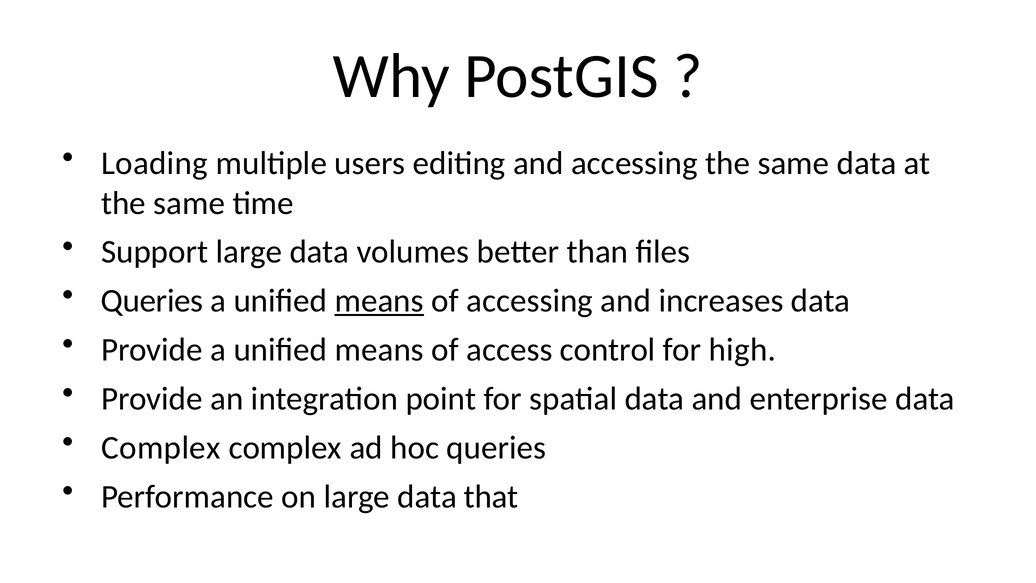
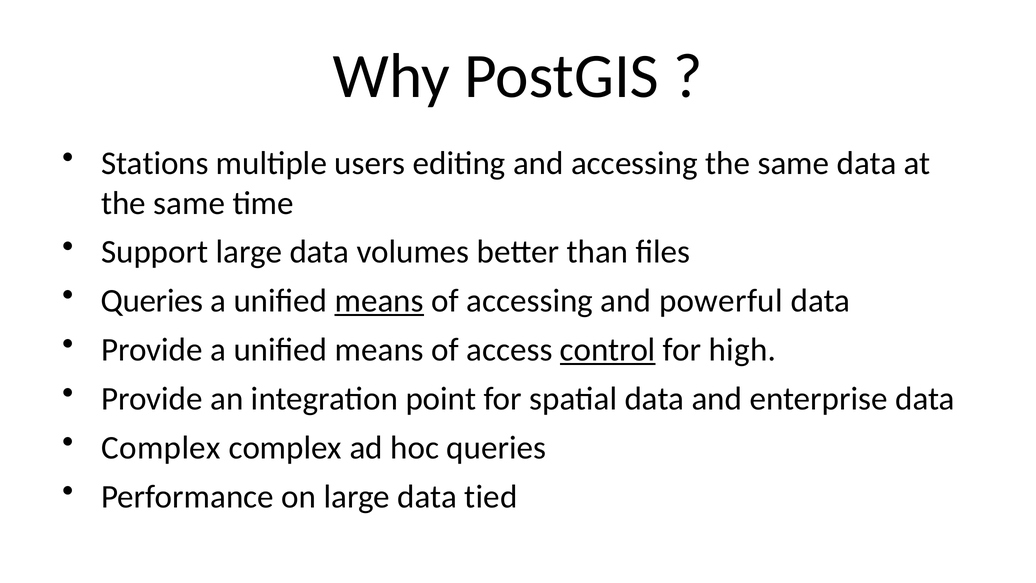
Loading: Loading -> Stations
increases: increases -> powerful
control underline: none -> present
that: that -> tied
